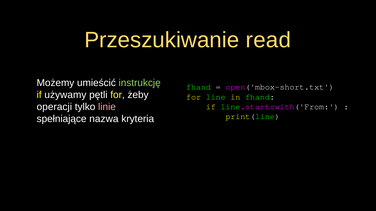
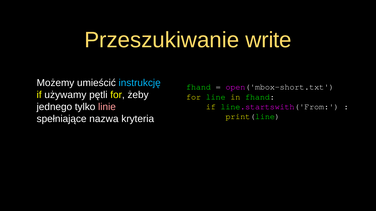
read: read -> write
instrukcję colour: light green -> light blue
operacji: operacji -> jednego
